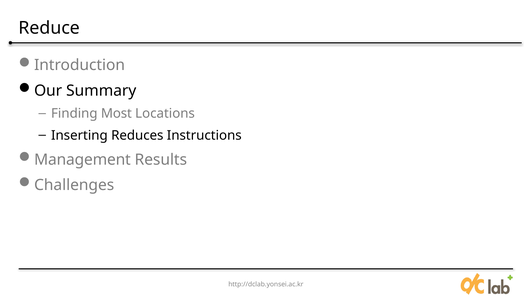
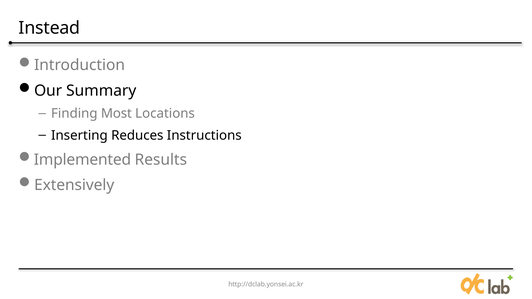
Reduce: Reduce -> Instead
Management: Management -> Implemented
Challenges: Challenges -> Extensively
